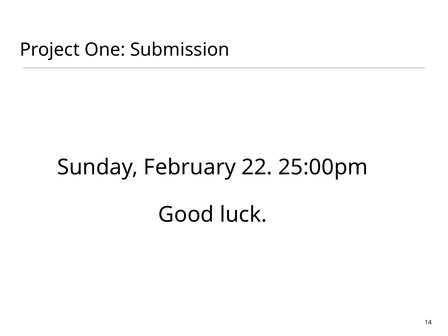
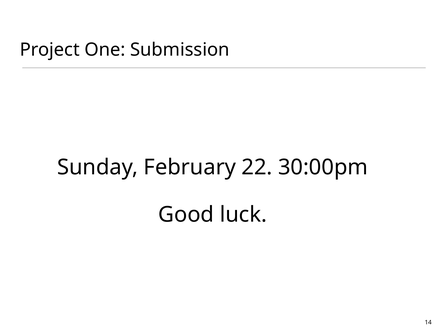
25:00pm: 25:00pm -> 30:00pm
